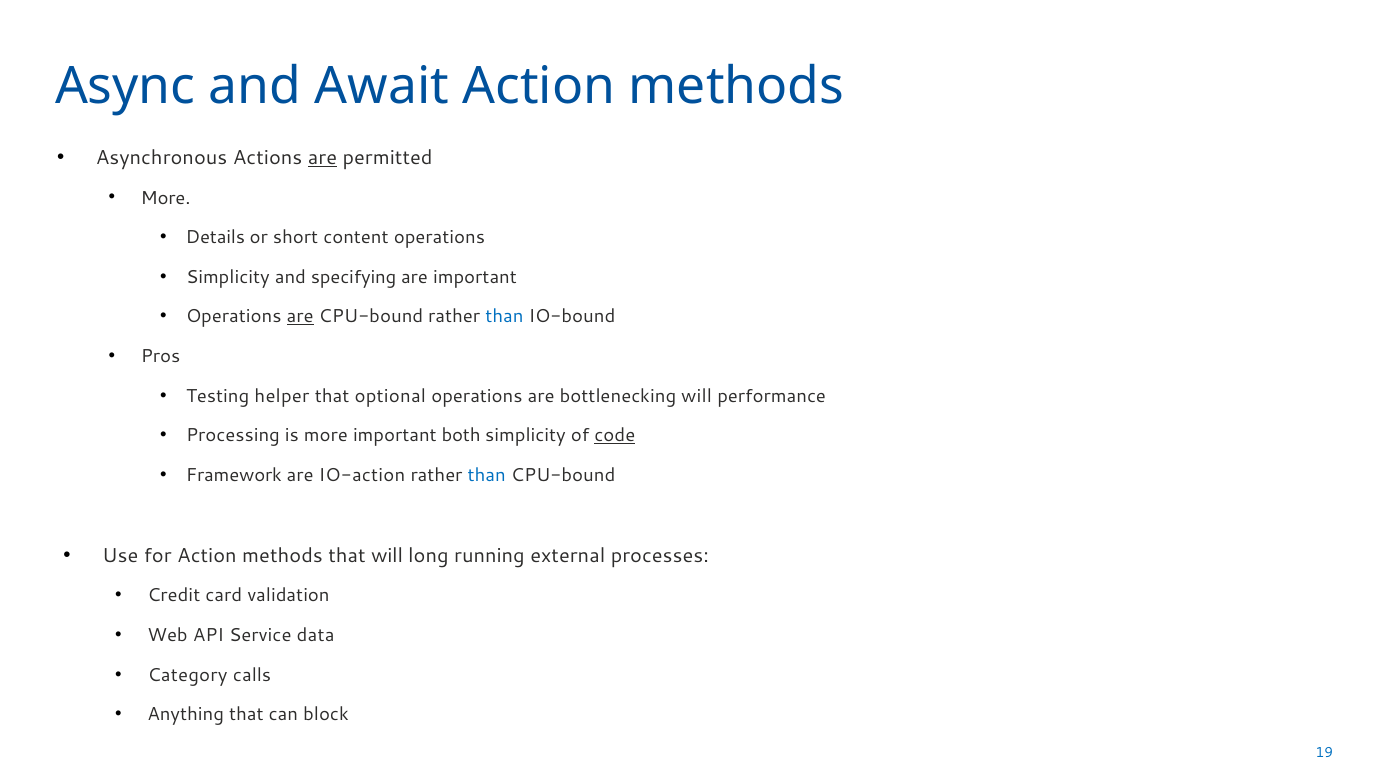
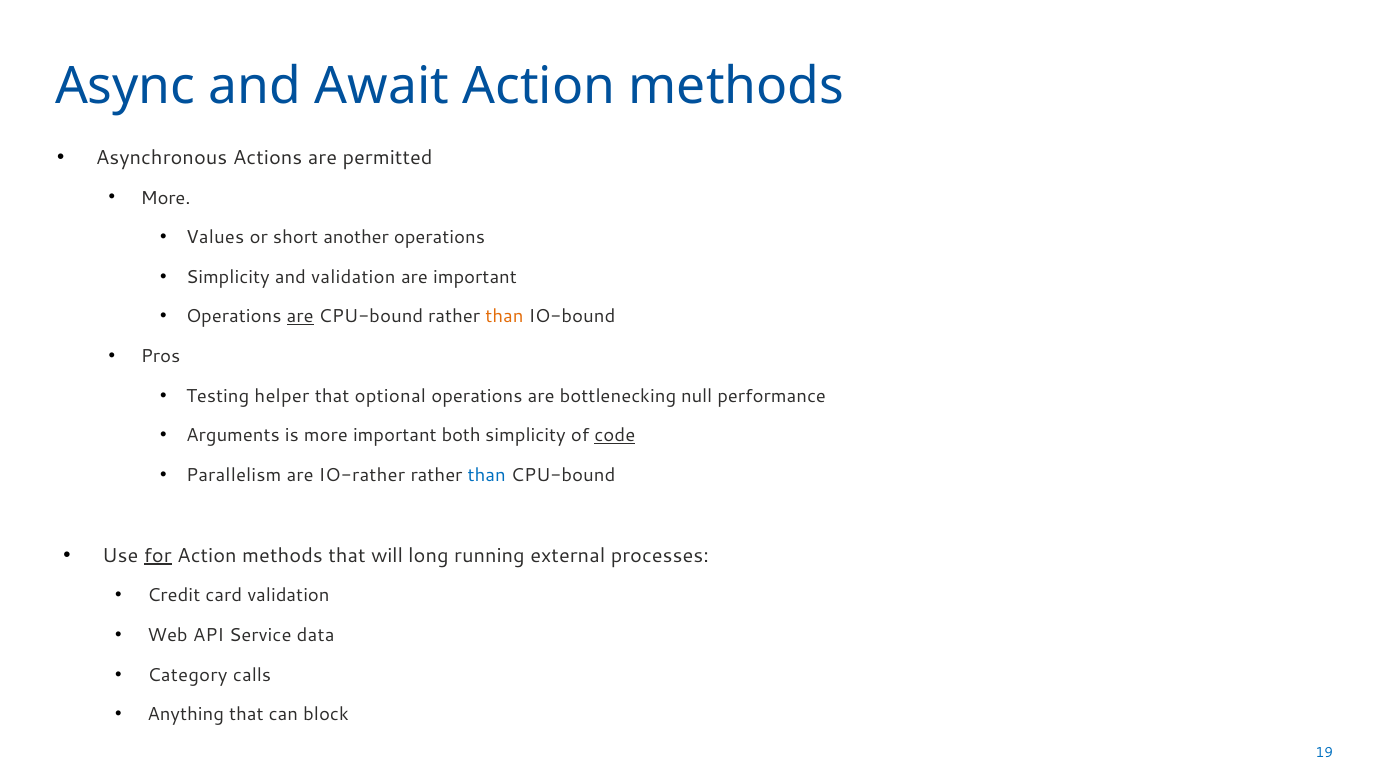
are at (323, 158) underline: present -> none
Details: Details -> Values
content: content -> another
and specifying: specifying -> validation
than at (504, 317) colour: blue -> orange
bottlenecking will: will -> null
Processing: Processing -> Arguments
Framework: Framework -> Parallelism
IO-action: IO-action -> IO-rather
for underline: none -> present
